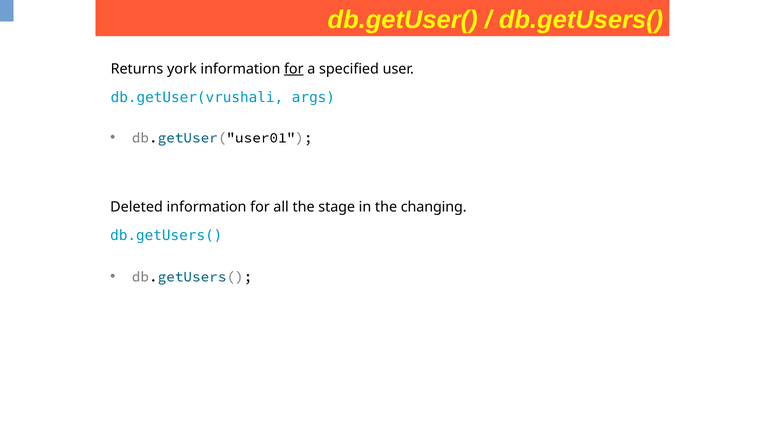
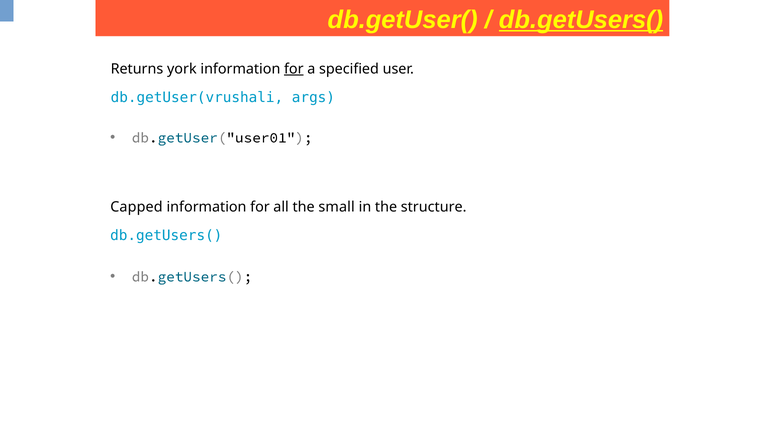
db.getUsers( at (581, 20) underline: none -> present
Deleted: Deleted -> Capped
stage: stage -> small
changing: changing -> structure
